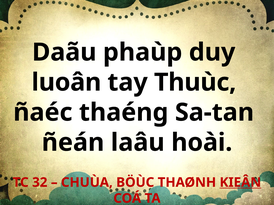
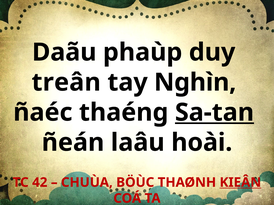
luoân: luoân -> treân
Thuùc: Thuùc -> Nghìn
Sa-tan underline: none -> present
32: 32 -> 42
